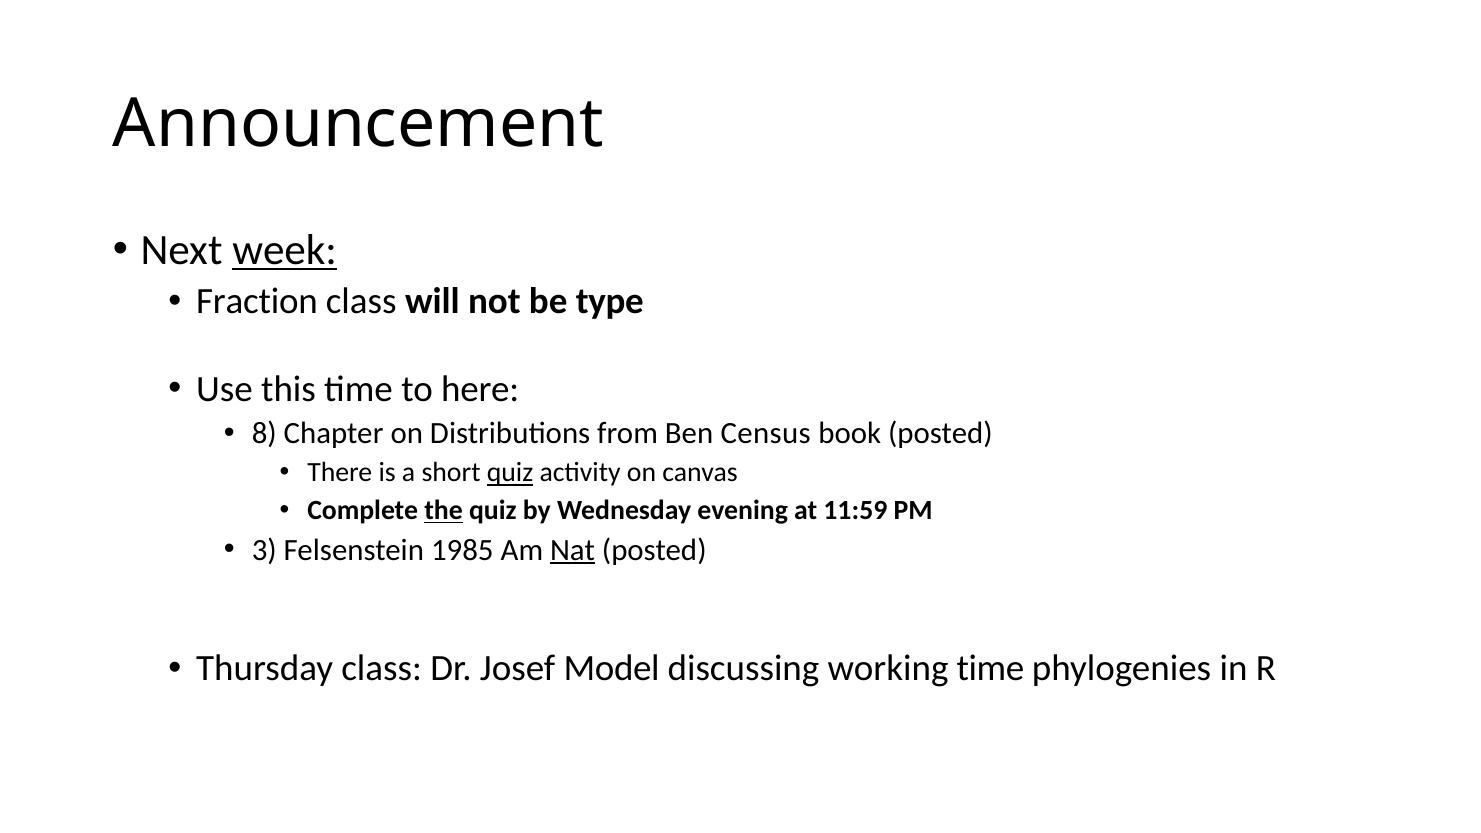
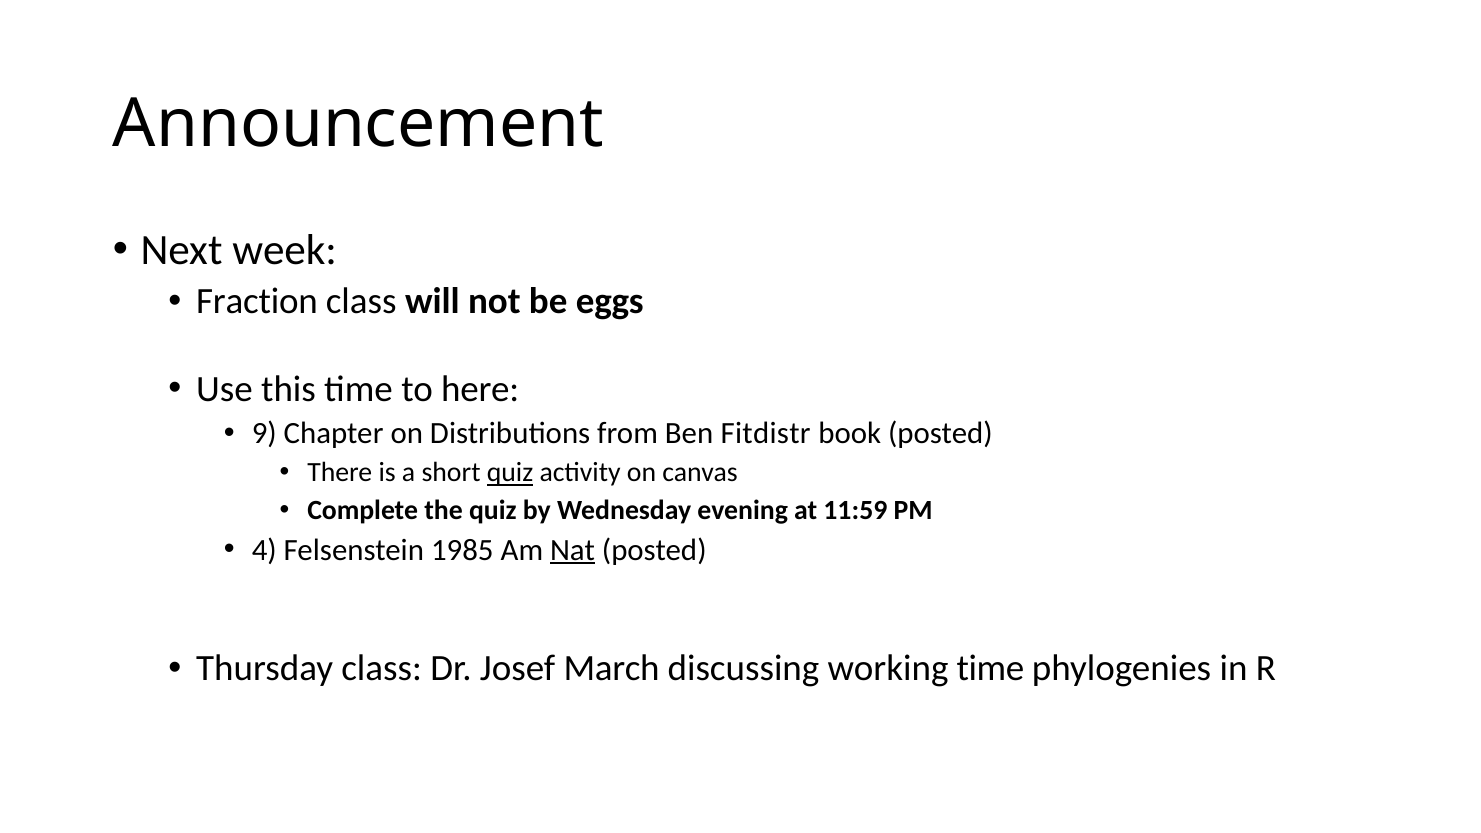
week underline: present -> none
type: type -> eggs
8: 8 -> 9
Census: Census -> Fitdistr
the underline: present -> none
3: 3 -> 4
Model: Model -> March
